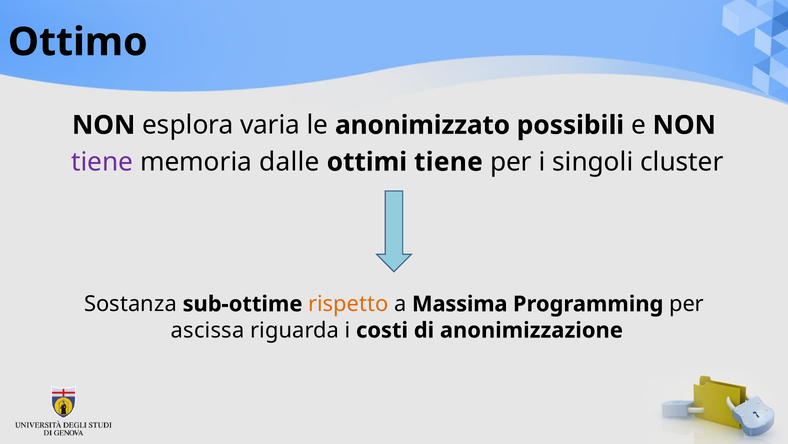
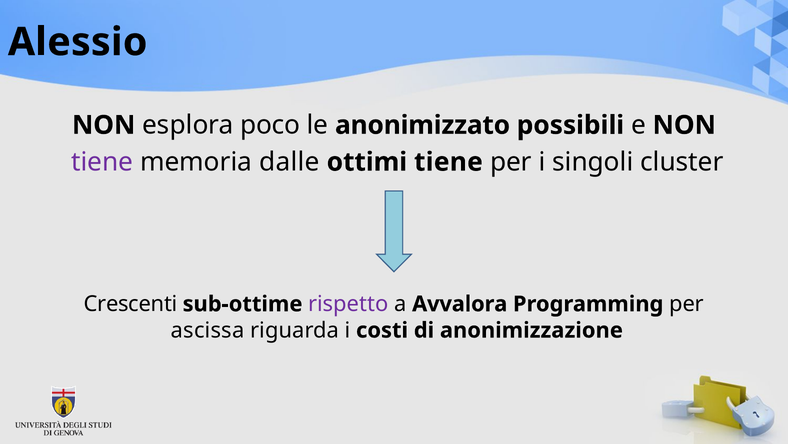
Ottimo: Ottimo -> Alessio
varia: varia -> poco
Sostanza: Sostanza -> Crescenti
rispetto colour: orange -> purple
Massima: Massima -> Avvalora
